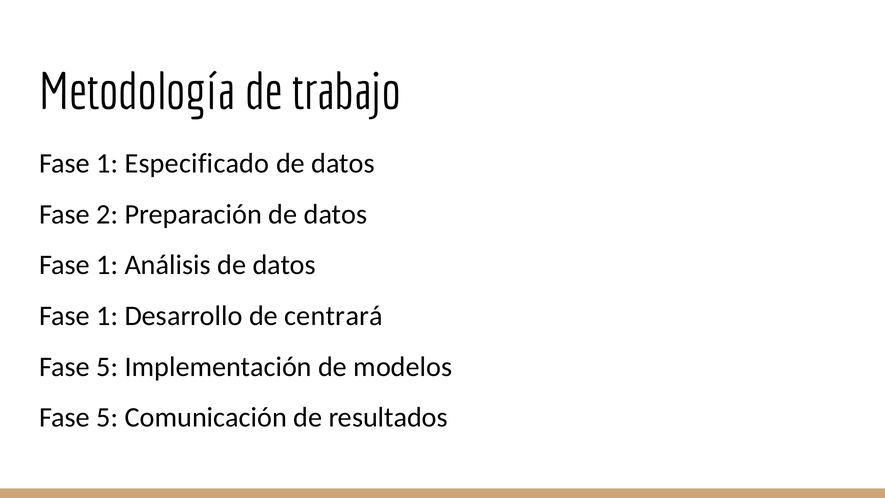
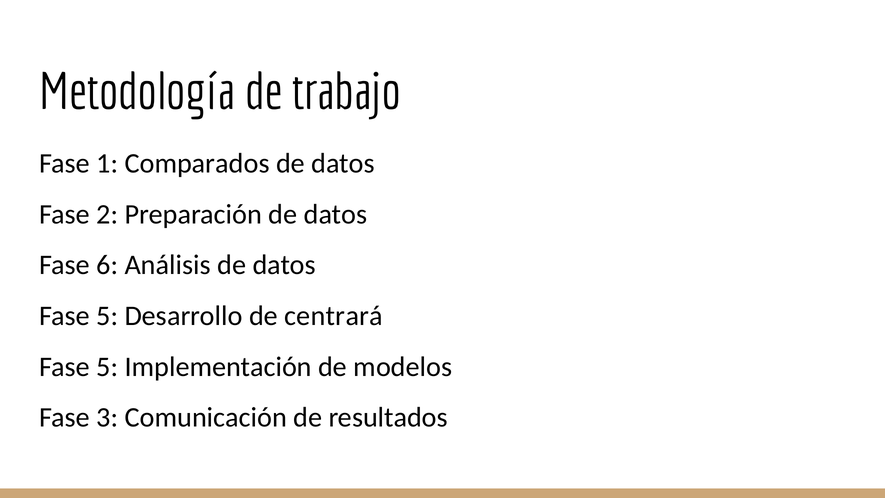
Especificado: Especificado -> Comparados
1 at (107, 265): 1 -> 6
1 at (107, 316): 1 -> 5
5 at (107, 417): 5 -> 3
